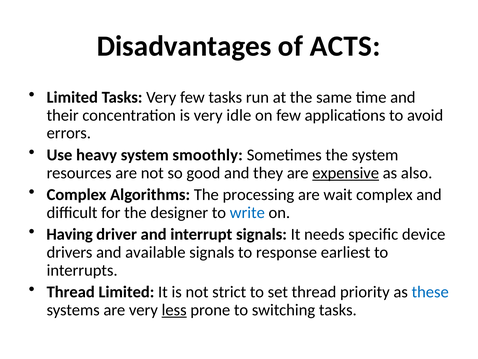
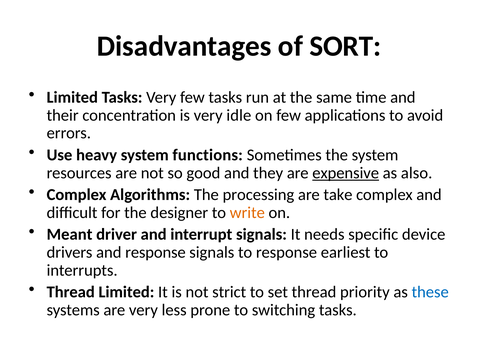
ACTS: ACTS -> SORT
smoothly: smoothly -> functions
wait: wait -> take
write colour: blue -> orange
Having: Having -> Meant
and available: available -> response
less underline: present -> none
